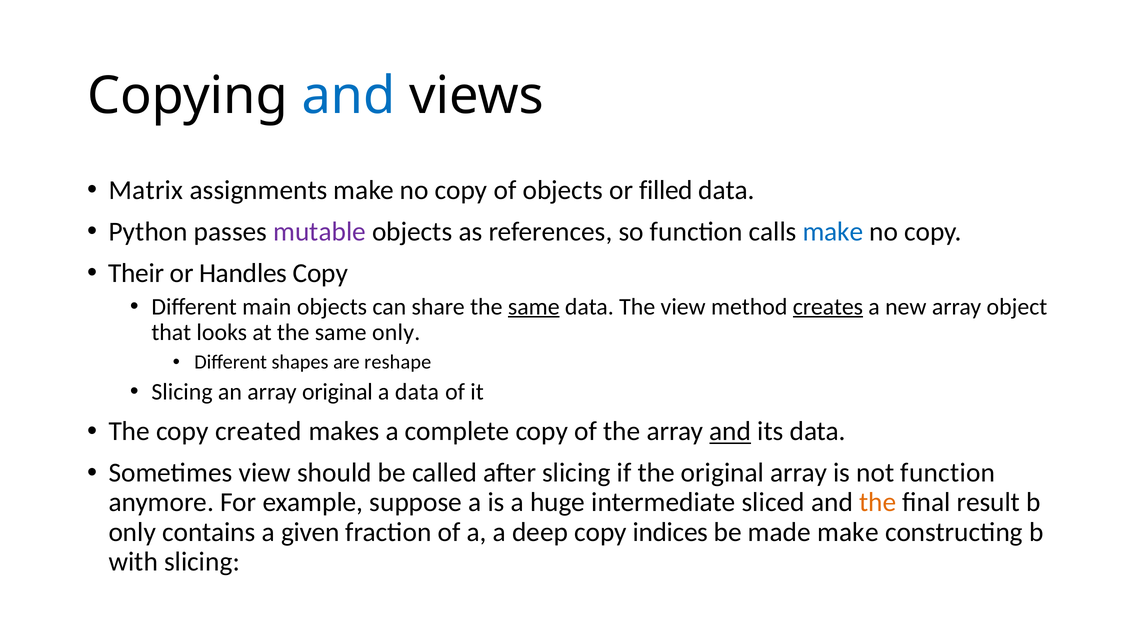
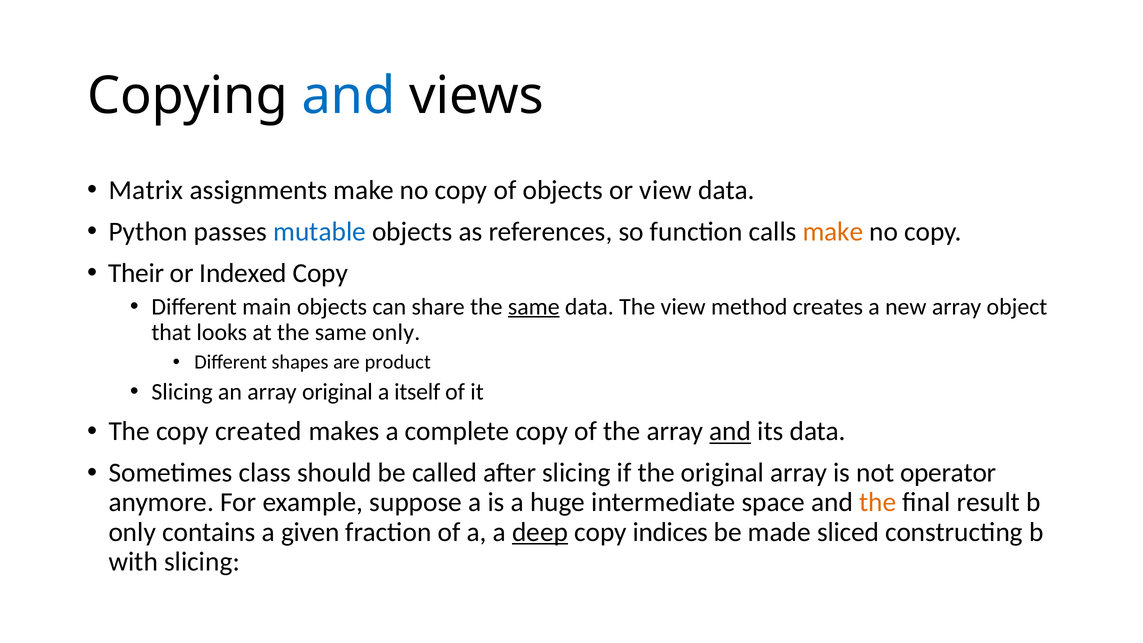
or filled: filled -> view
mutable colour: purple -> blue
make at (833, 232) colour: blue -> orange
Handles: Handles -> Indexed
creates underline: present -> none
reshape: reshape -> product
a data: data -> itself
Sometimes view: view -> class
not function: function -> operator
sliced: sliced -> space
deep underline: none -> present
made make: make -> sliced
